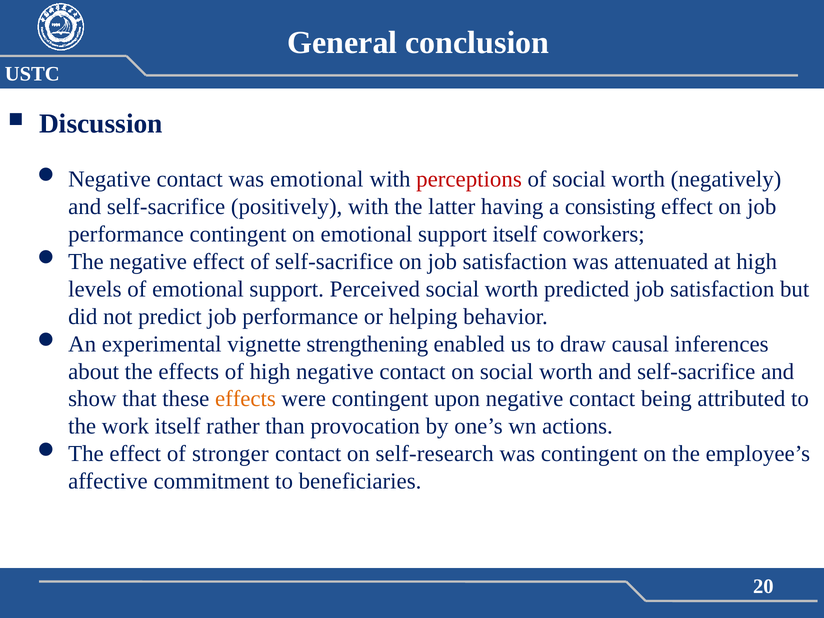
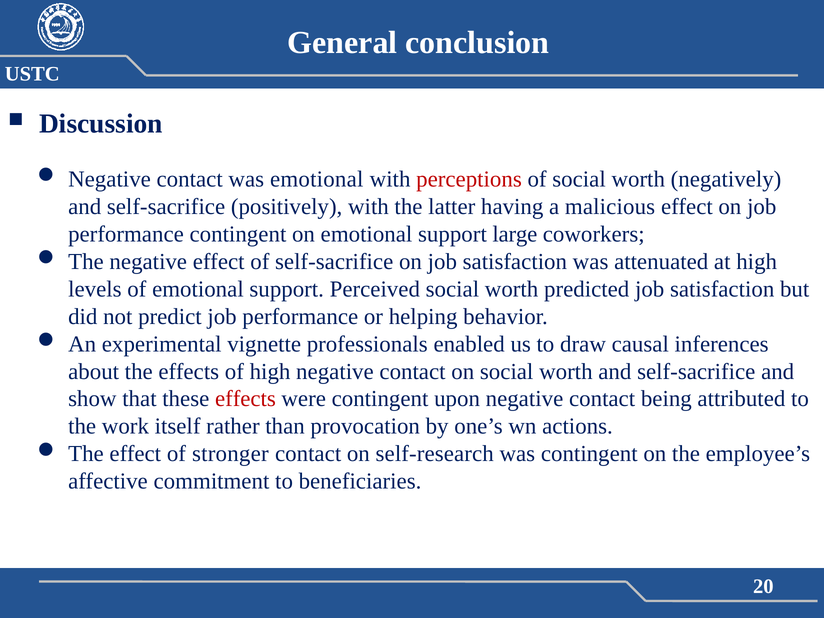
consisting: consisting -> malicious
support itself: itself -> large
strengthening: strengthening -> professionals
effects at (245, 399) colour: orange -> red
